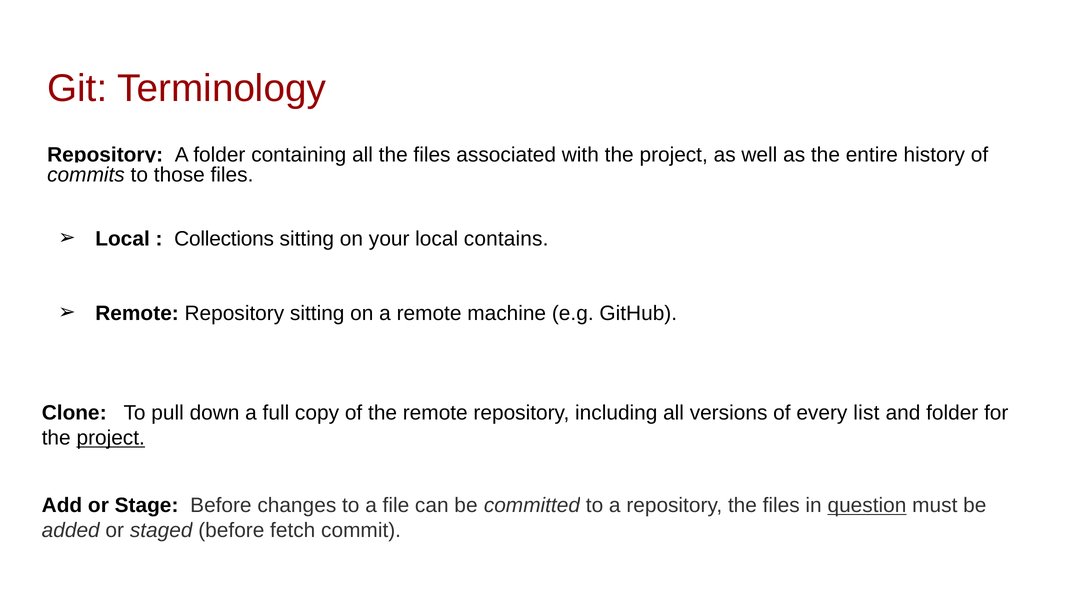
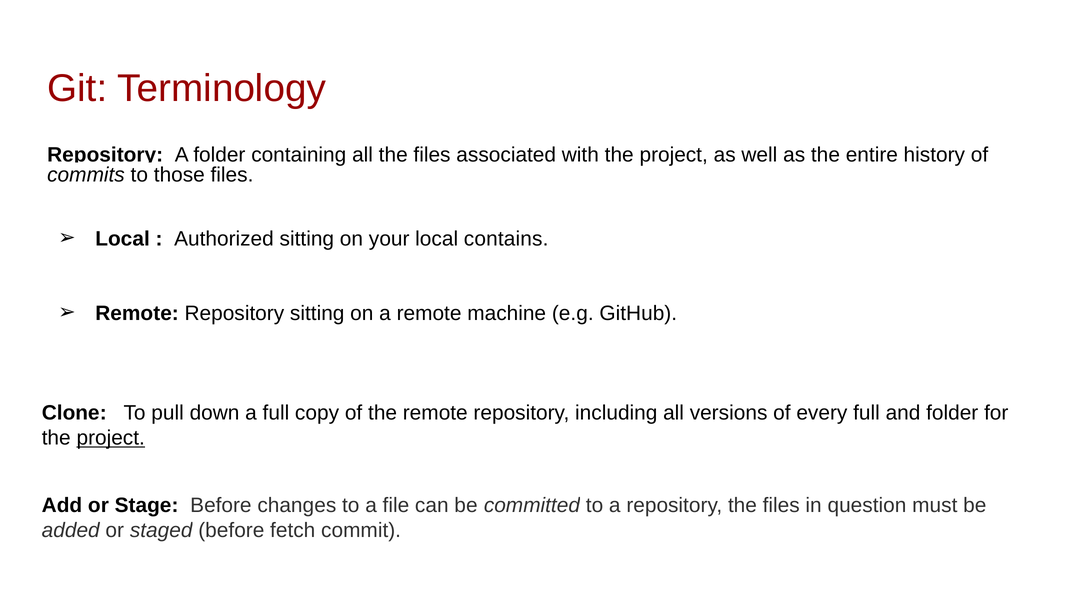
Collections: Collections -> Authorized
every list: list -> full
question underline: present -> none
